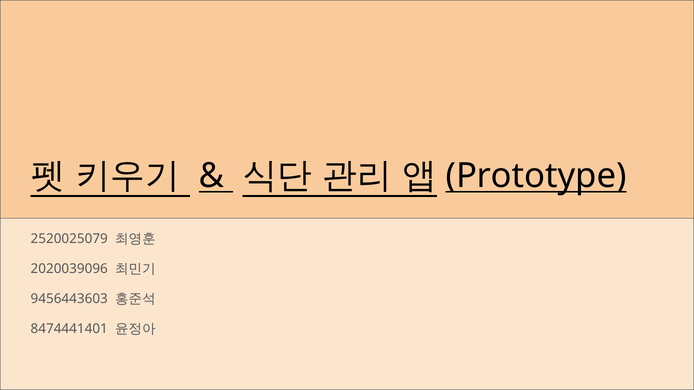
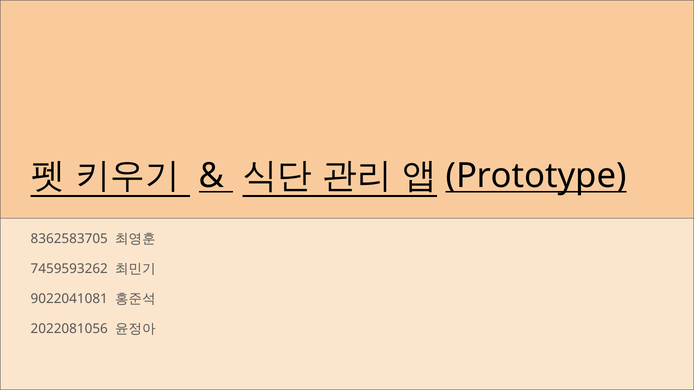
2520025079: 2520025079 -> 8362583705
2020039096: 2020039096 -> 7459593262
9456443603: 9456443603 -> 9022041081
8474441401: 8474441401 -> 2022081056
